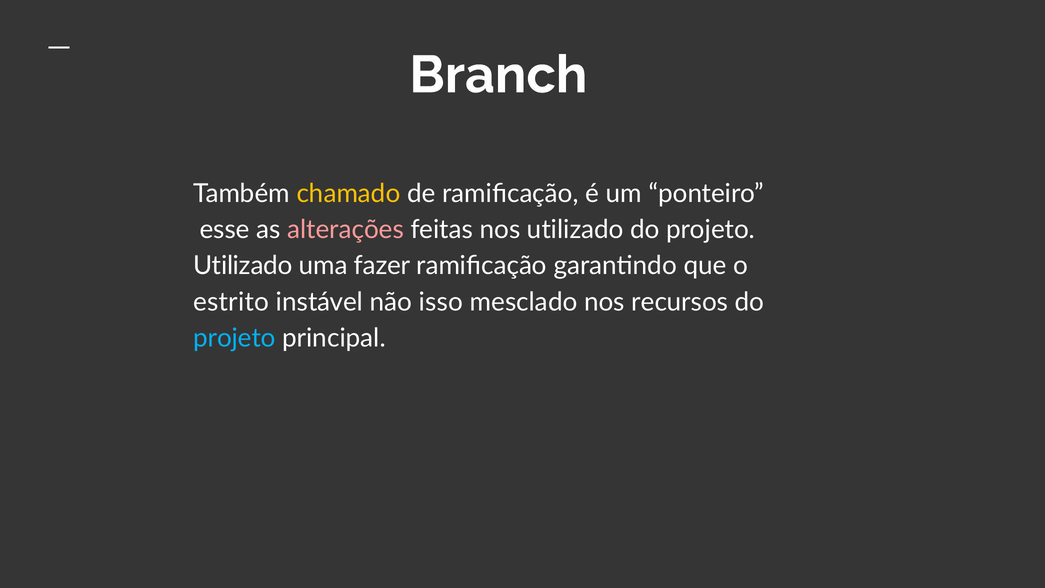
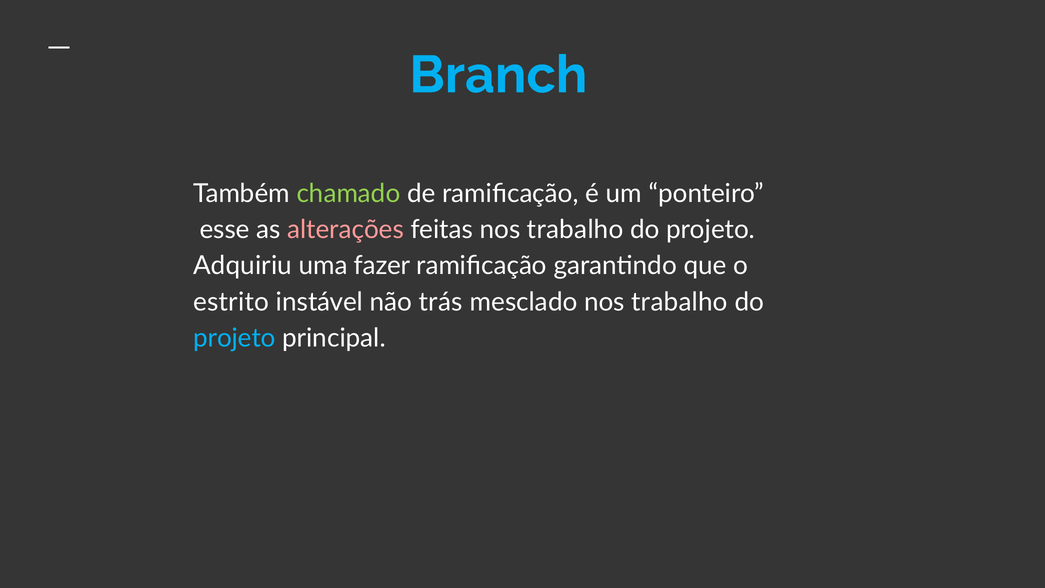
Branch colour: white -> light blue
chamado colour: yellow -> light green
feitas nos utilizado: utilizado -> trabalho
Utilizado at (243, 266): Utilizado -> Adquiriu
isso: isso -> trás
mesclado nos recursos: recursos -> trabalho
